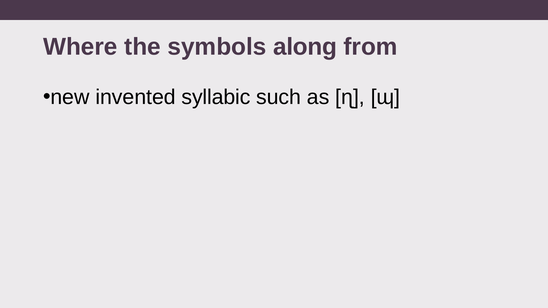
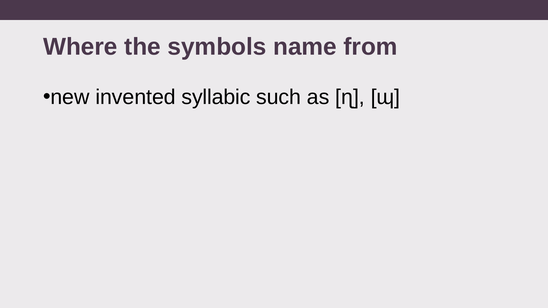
along: along -> name
